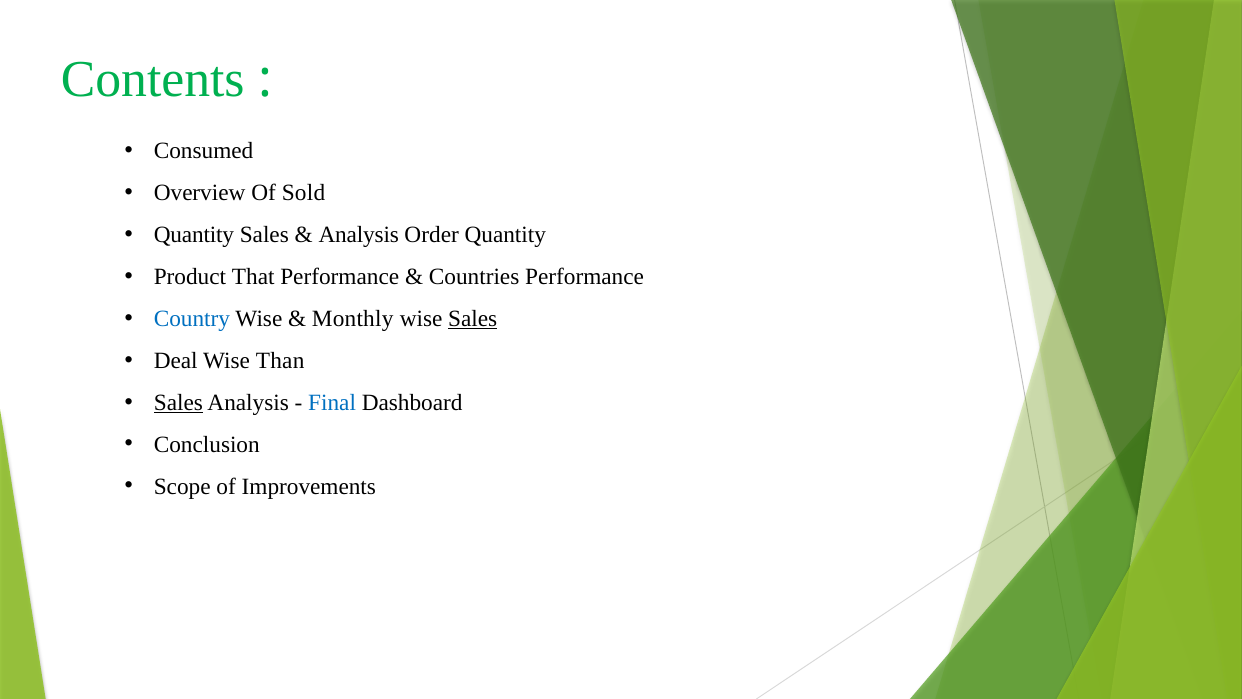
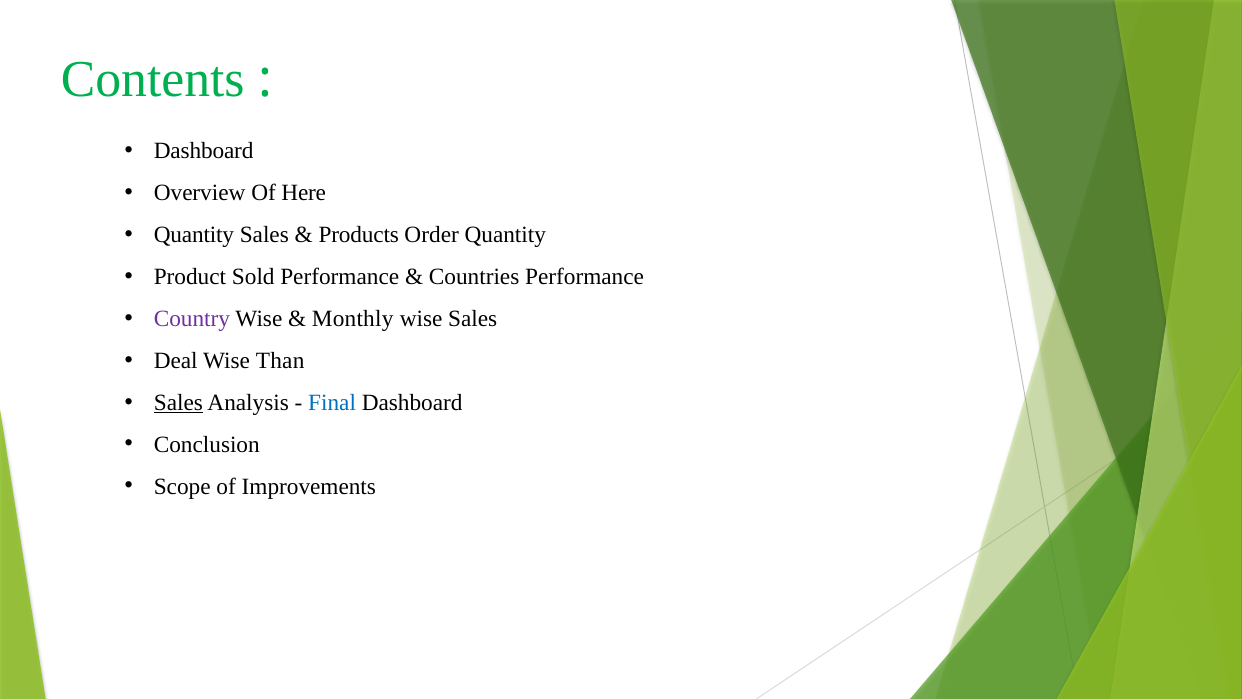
Consumed at (204, 151): Consumed -> Dashboard
Sold: Sold -> Here
Analysis at (359, 235): Analysis -> Products
That: That -> Sold
Country colour: blue -> purple
Sales at (473, 319) underline: present -> none
